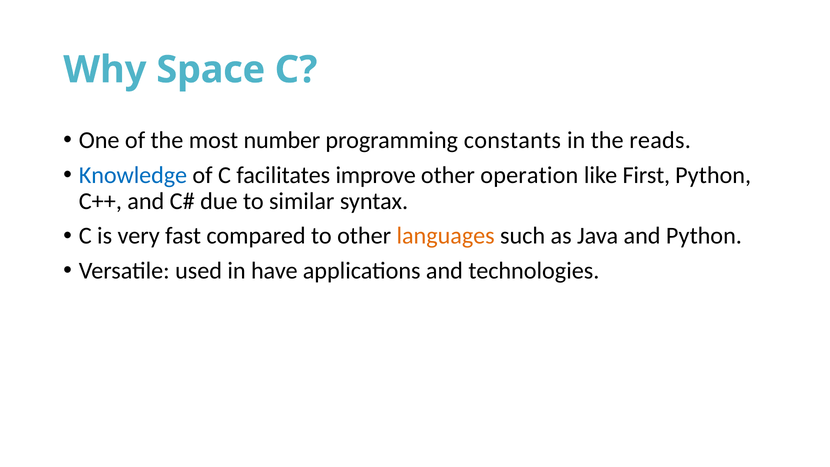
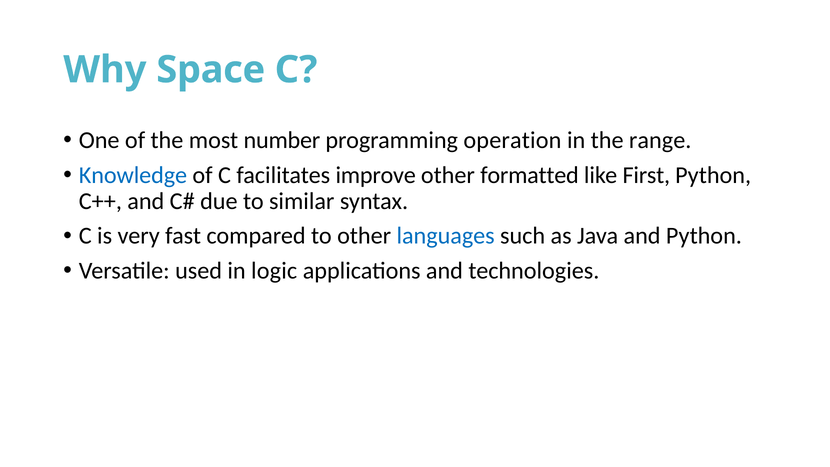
constants: constants -> operation
reads: reads -> range
operation: operation -> formatted
languages colour: orange -> blue
have: have -> logic
